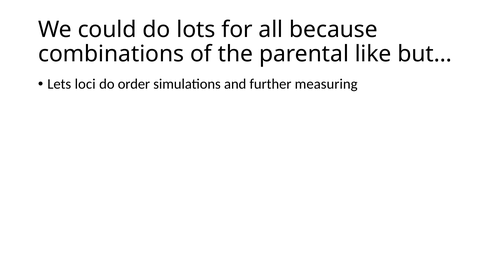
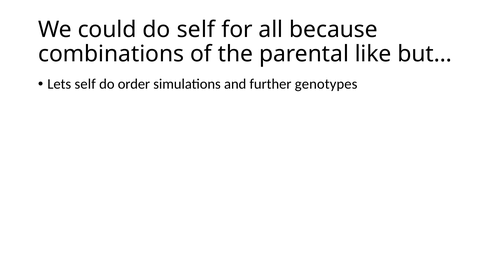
do lots: lots -> self
Lets loci: loci -> self
measuring: measuring -> genotypes
